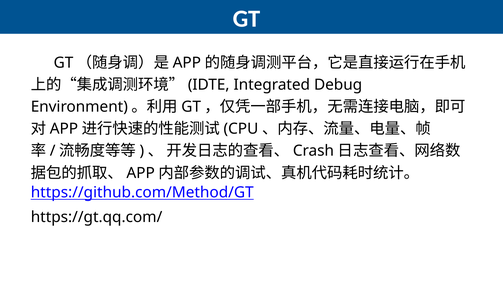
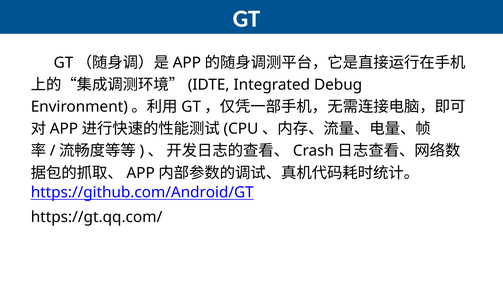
https://github.com/Method/GT: https://github.com/Method/GT -> https://github.com/Android/GT
